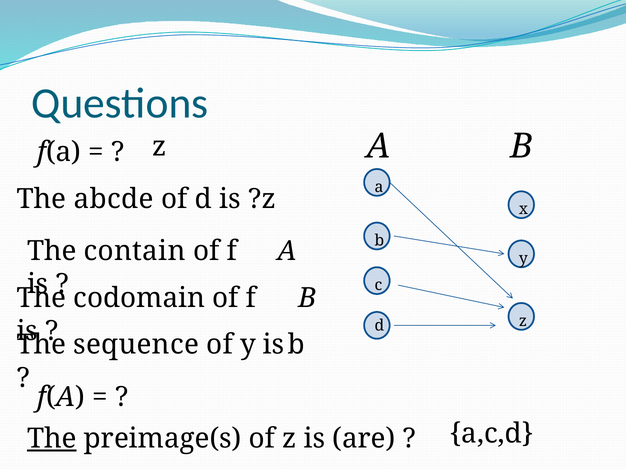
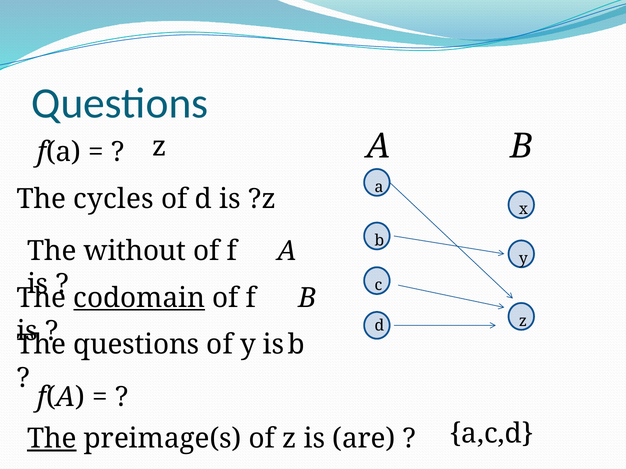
abcde: abcde -> cycles
contain: contain -> without
codomain underline: none -> present
sequence at (136, 345): sequence -> questions
